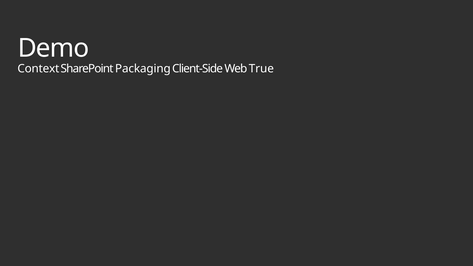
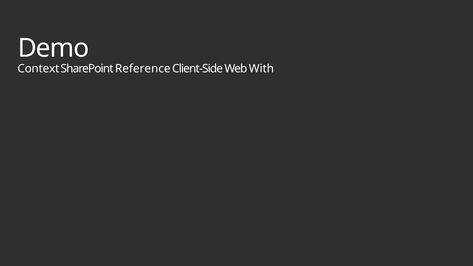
Packaging: Packaging -> Reference
True: True -> With
